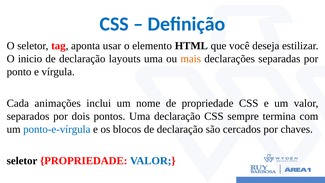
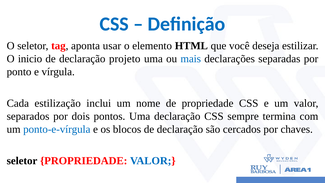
layouts: layouts -> projeto
mais colour: orange -> blue
animações: animações -> estilização
